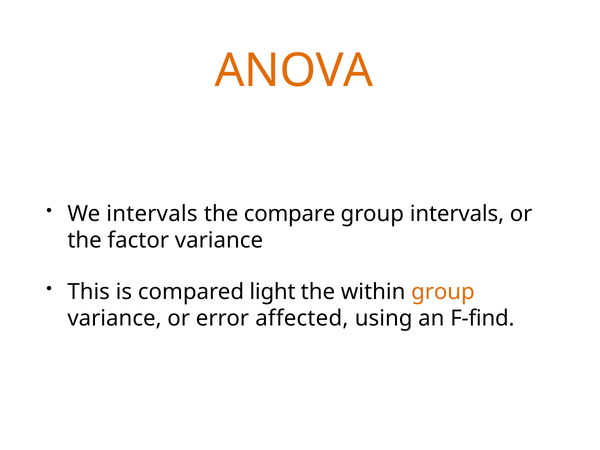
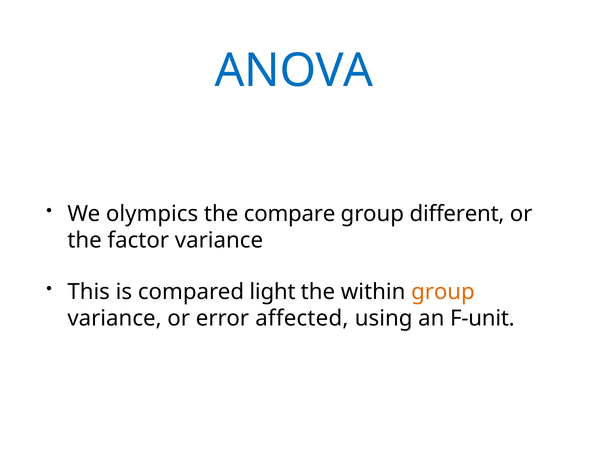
ANOVA colour: orange -> blue
We intervals: intervals -> olympics
group intervals: intervals -> different
F-find: F-find -> F-unit
